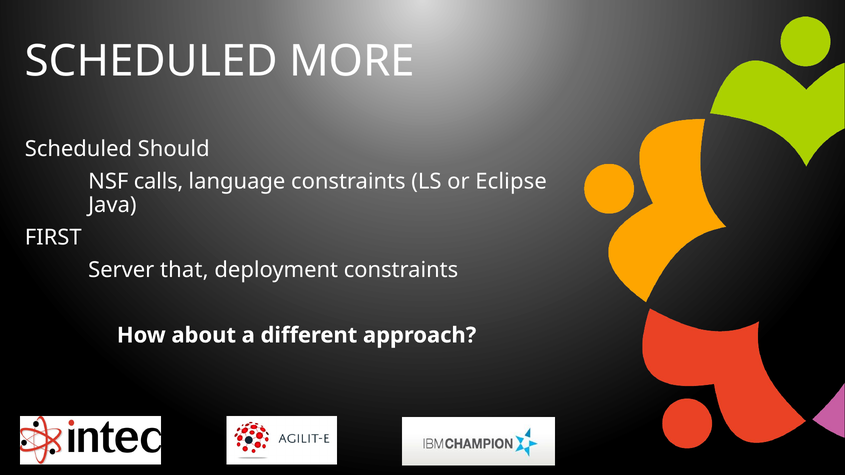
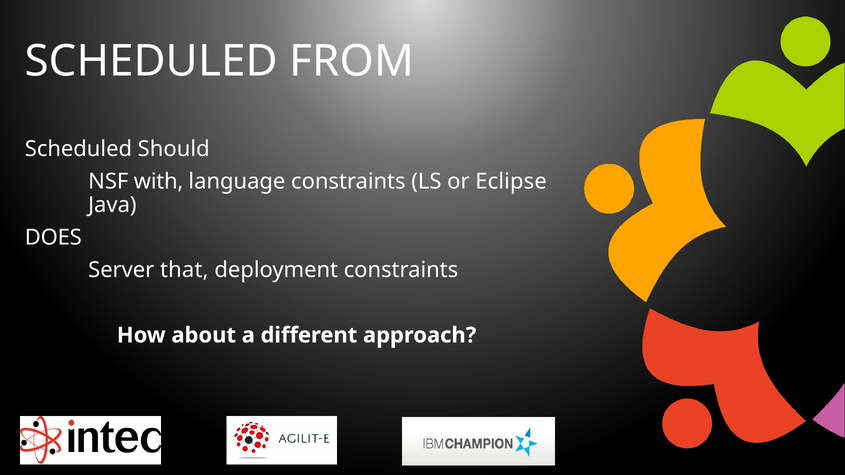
MORE: MORE -> FROM
calls: calls -> with
FIRST: FIRST -> DOES
